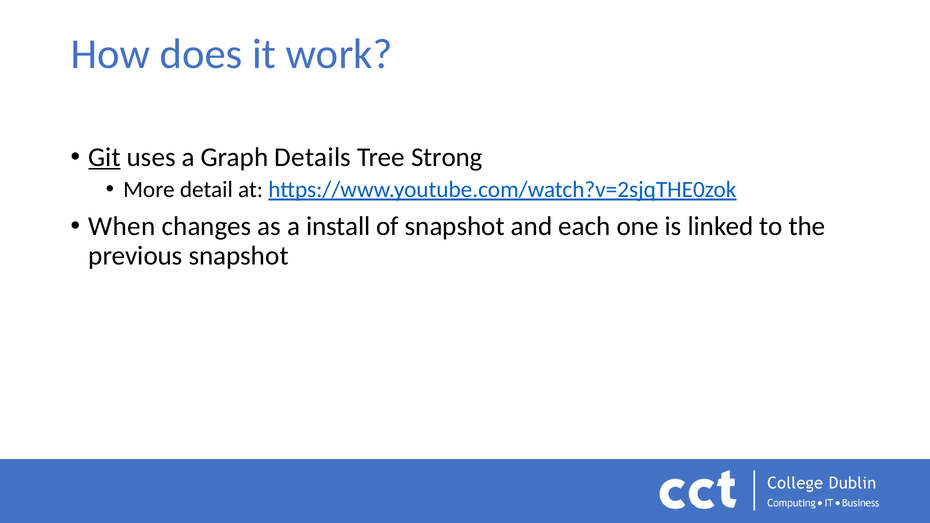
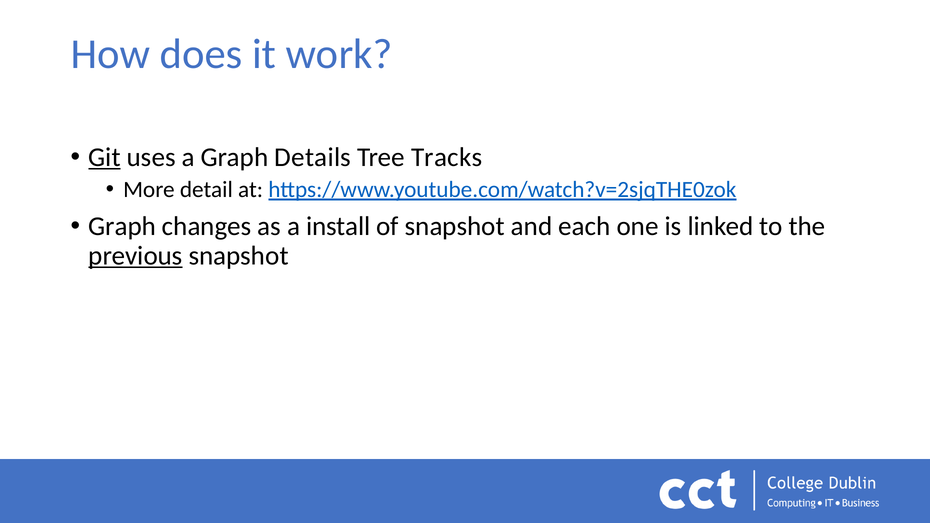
Strong: Strong -> Tracks
When at (122, 226): When -> Graph
previous underline: none -> present
